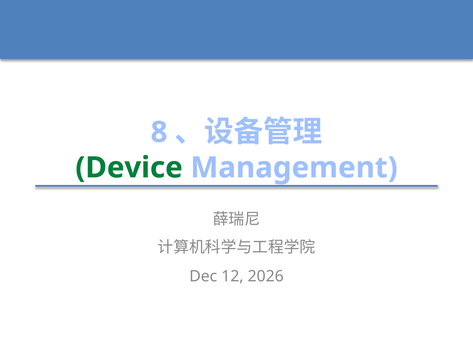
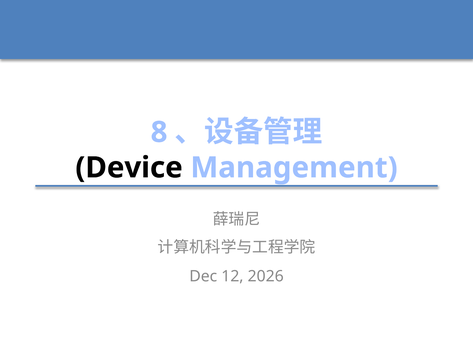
Device colour: green -> black
